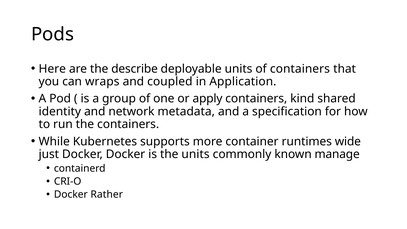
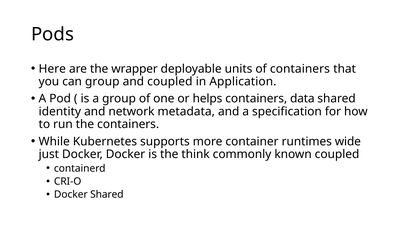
describe: describe -> wrapper
can wraps: wraps -> group
apply: apply -> helps
kind: kind -> data
the units: units -> think
known manage: manage -> coupled
Docker Rather: Rather -> Shared
